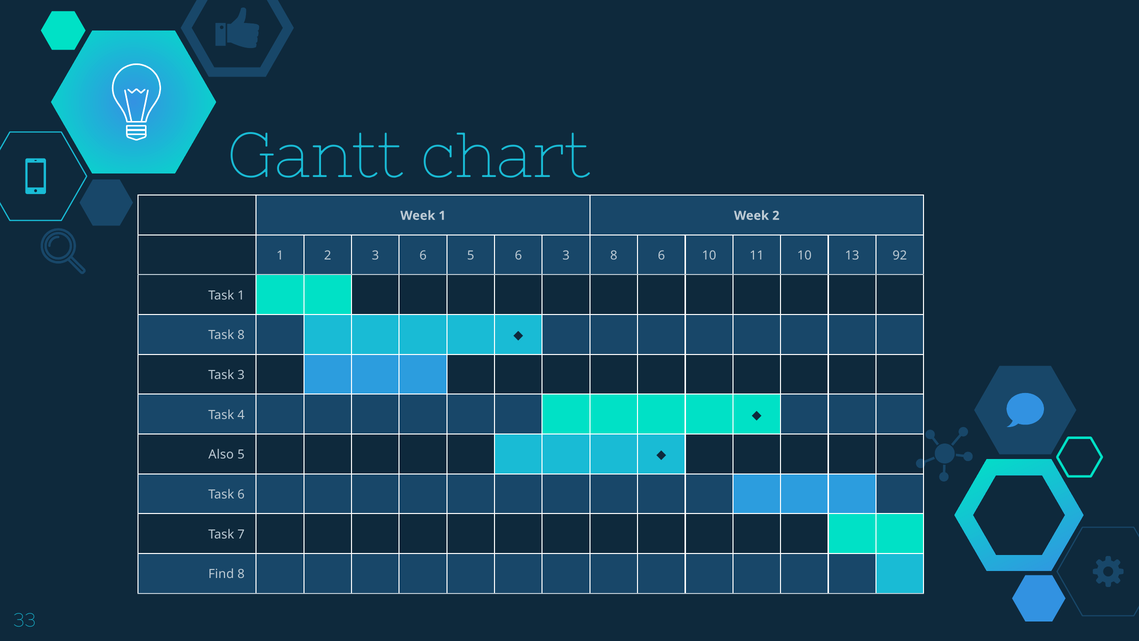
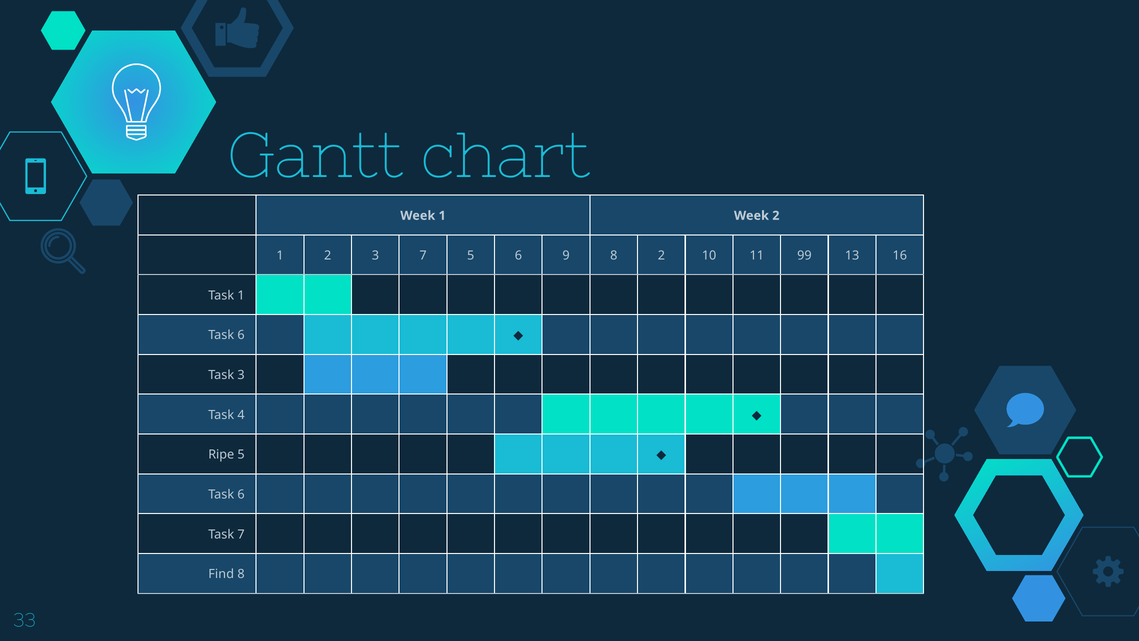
3 6: 6 -> 7
6 3: 3 -> 9
8 6: 6 -> 2
11 10: 10 -> 99
92: 92 -> 16
8 at (241, 335): 8 -> 6
Also: Also -> Ripe
